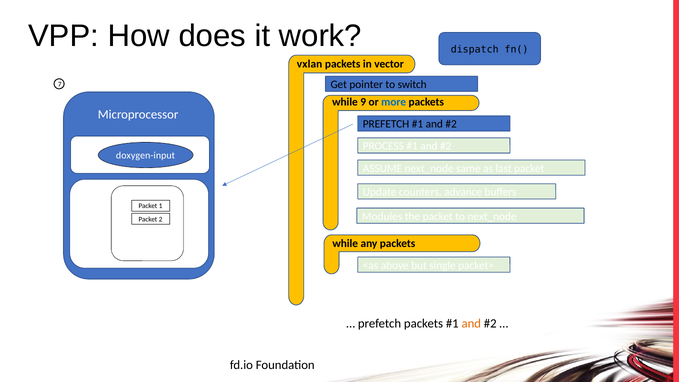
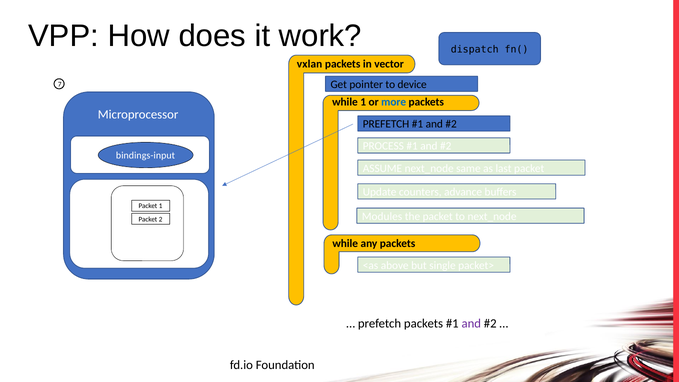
switch: switch -> device
while 9: 9 -> 1
doxygen-input: doxygen-input -> bindings-input
and at (471, 323) colour: orange -> purple
